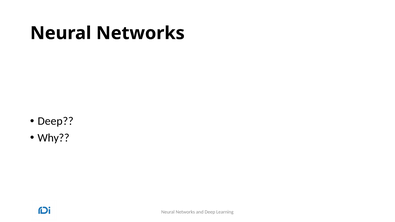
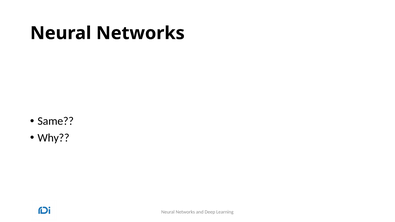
Deep at (56, 121): Deep -> Same
